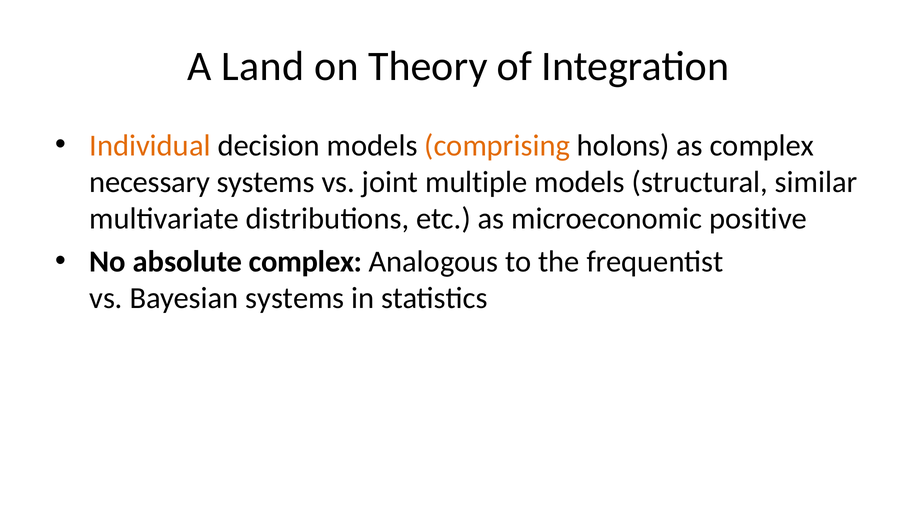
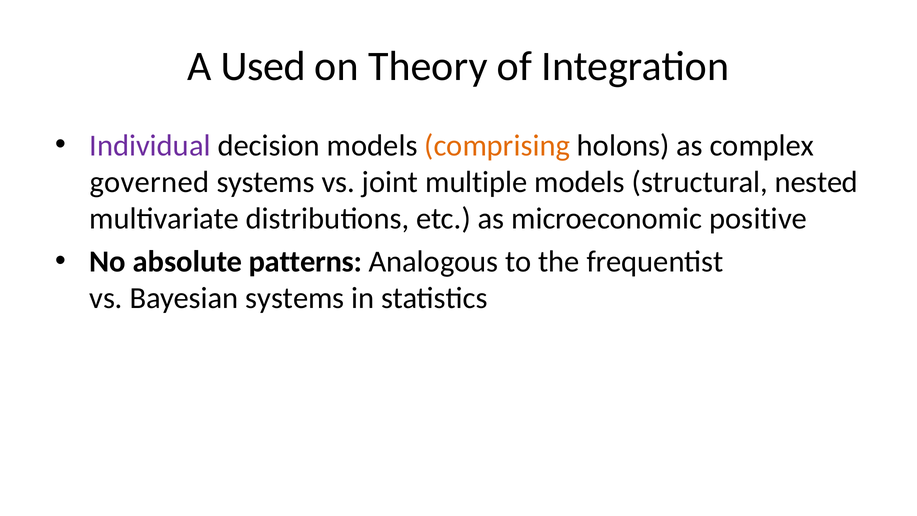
Land: Land -> Used
Individual colour: orange -> purple
necessary: necessary -> governed
similar: similar -> nested
absolute complex: complex -> patterns
